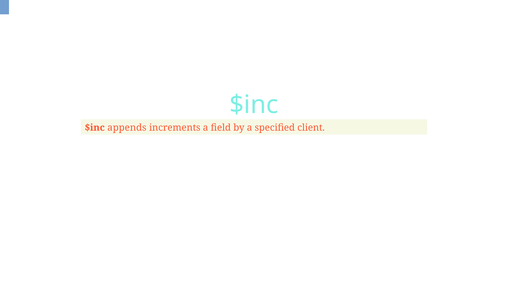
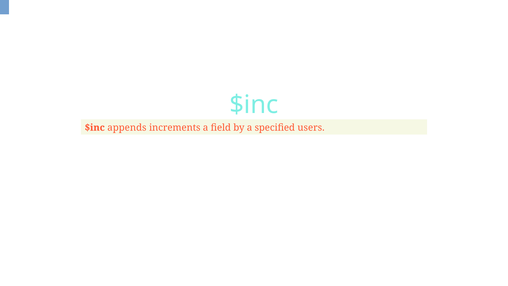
client: client -> users
